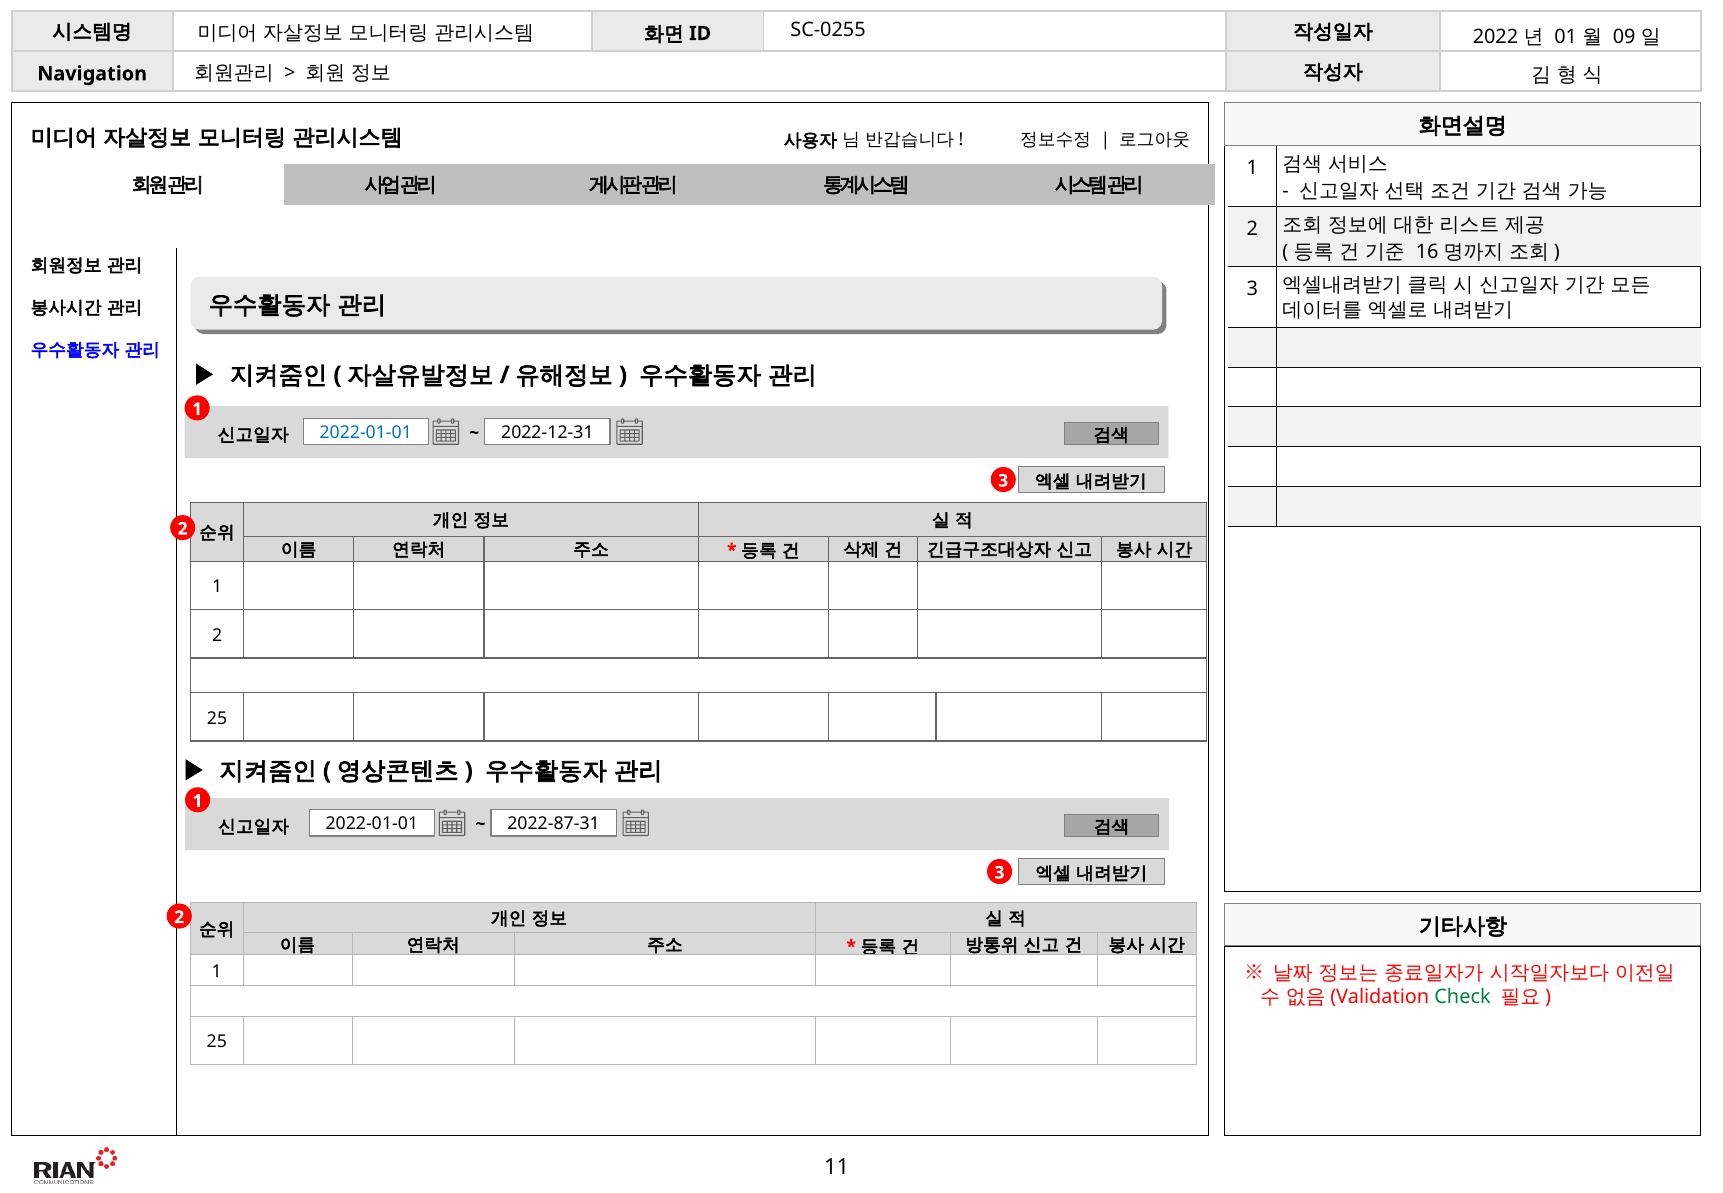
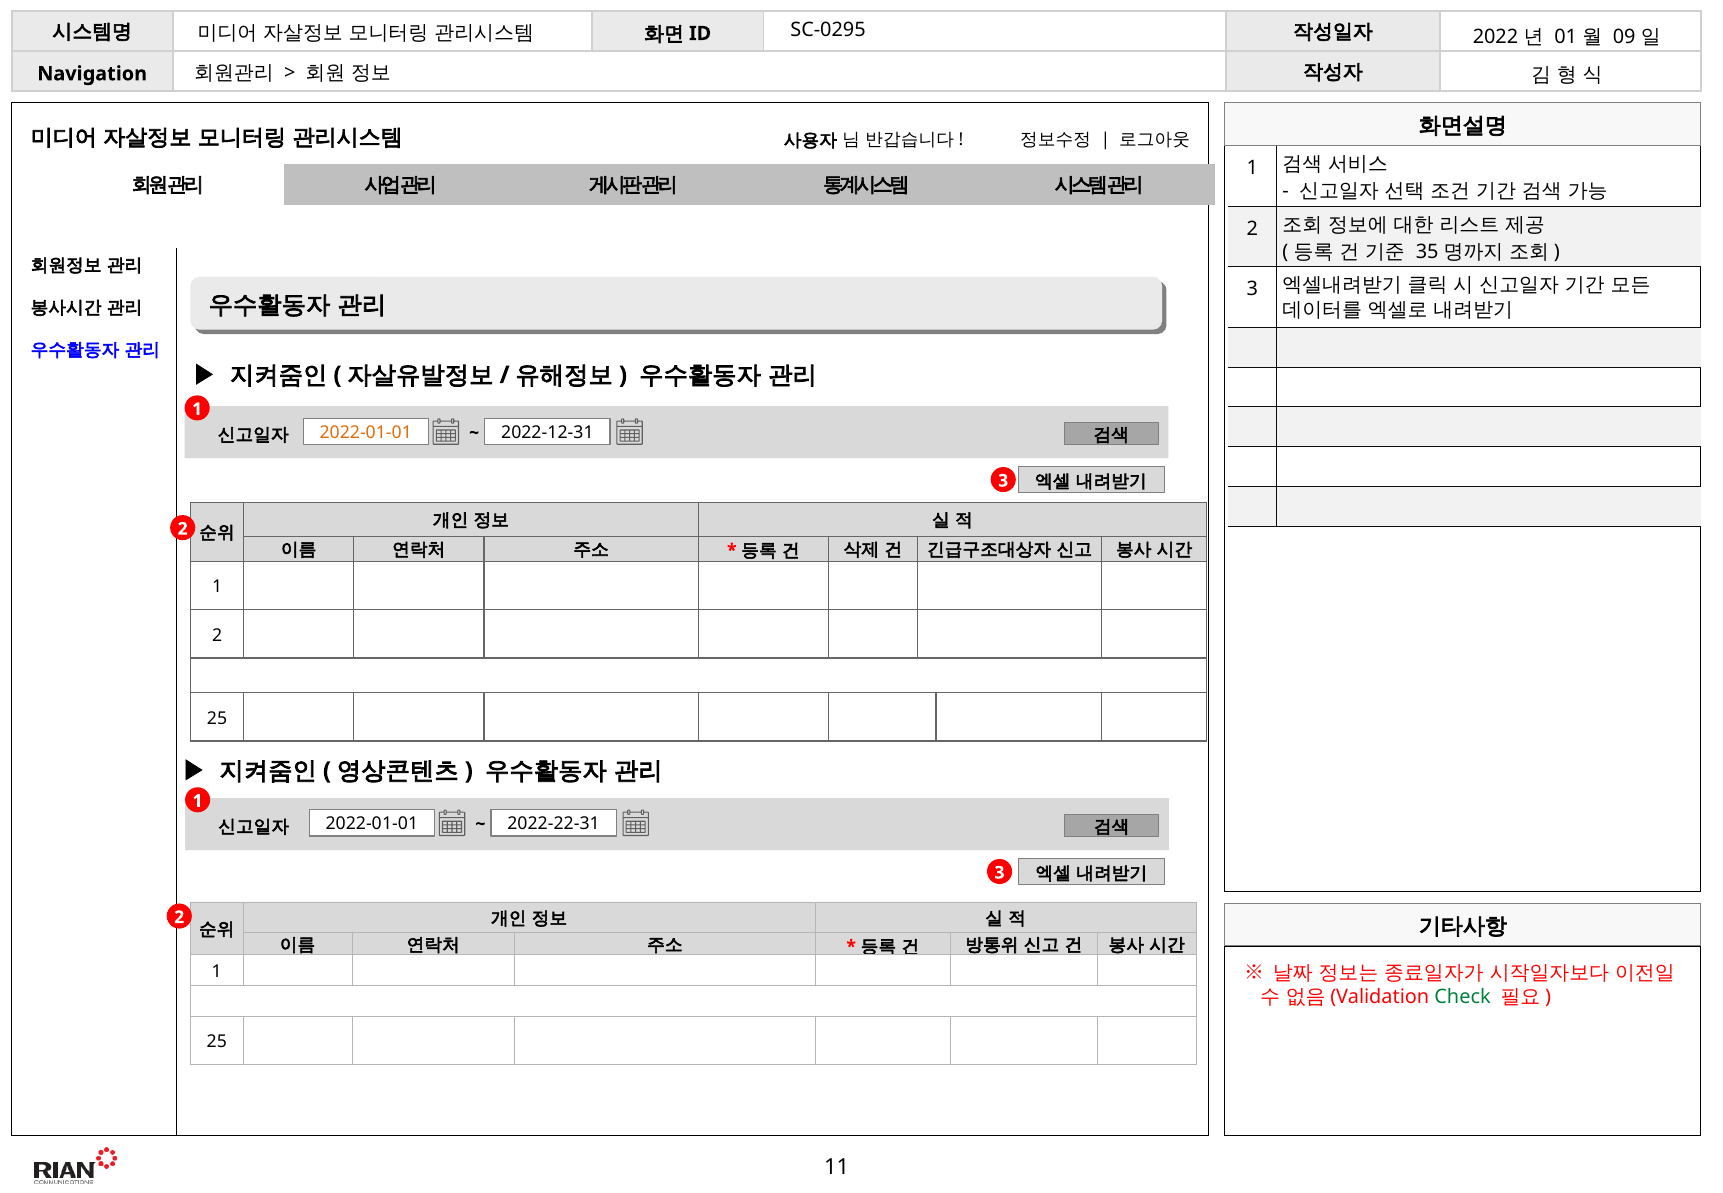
SC-0255: SC-0255 -> SC-0295
16: 16 -> 35
2022-01-01 at (366, 433) colour: blue -> orange
2022-87-31: 2022-87-31 -> 2022-22-31
